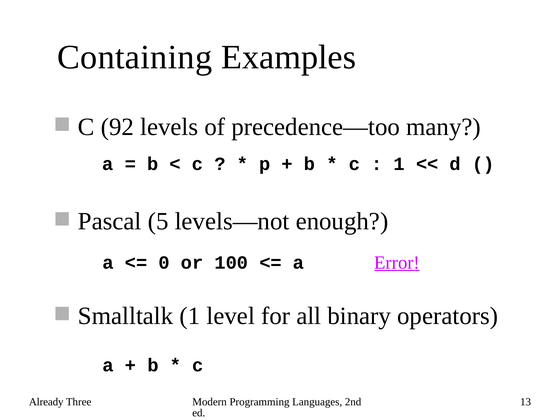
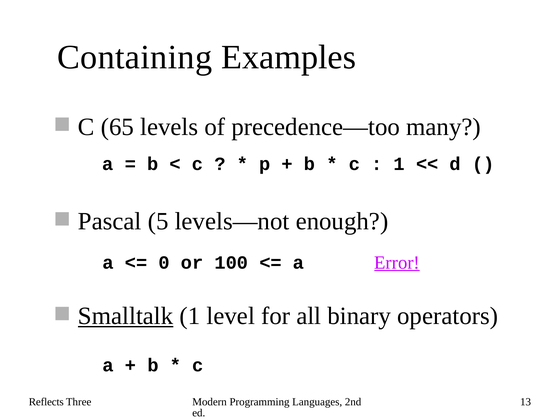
92: 92 -> 65
Smalltalk underline: none -> present
Already: Already -> Reflects
